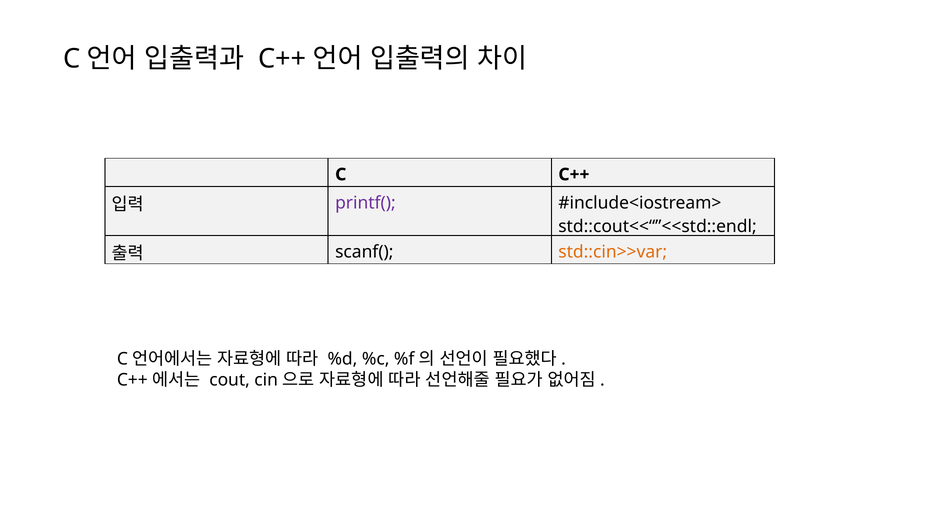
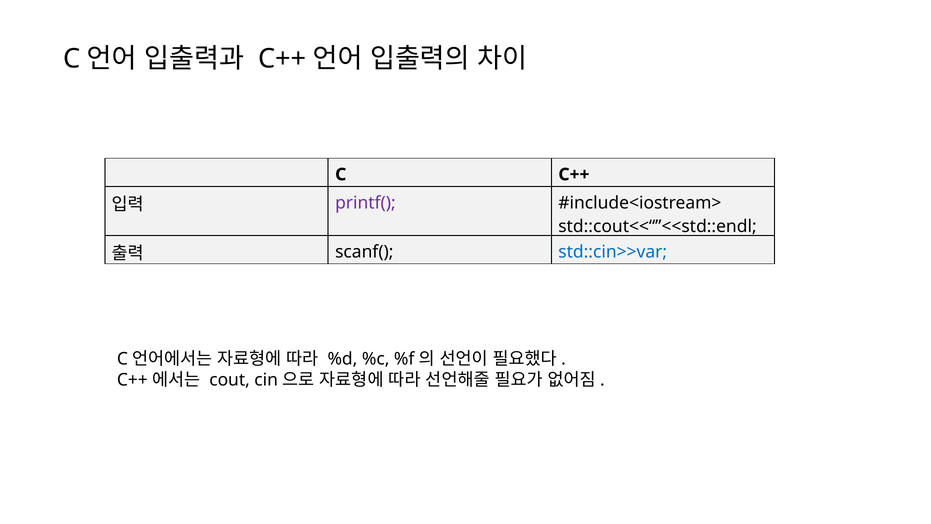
std::cin>>var colour: orange -> blue
